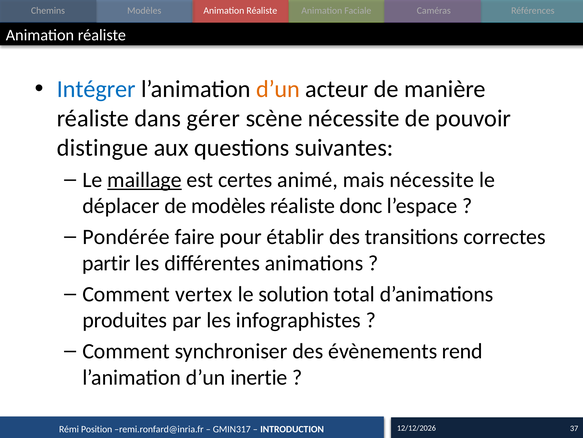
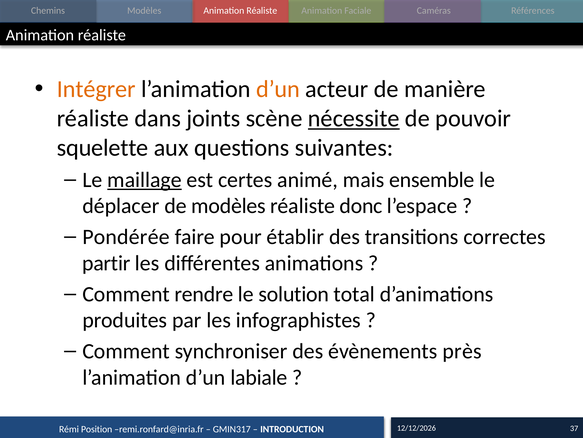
Intégrer colour: blue -> orange
gérer: gérer -> joints
nécessite at (354, 118) underline: none -> present
distingue: distingue -> squelette
mais nécessite: nécessite -> ensemble
vertex: vertex -> rendre
rend: rend -> près
inertie: inertie -> labiale
